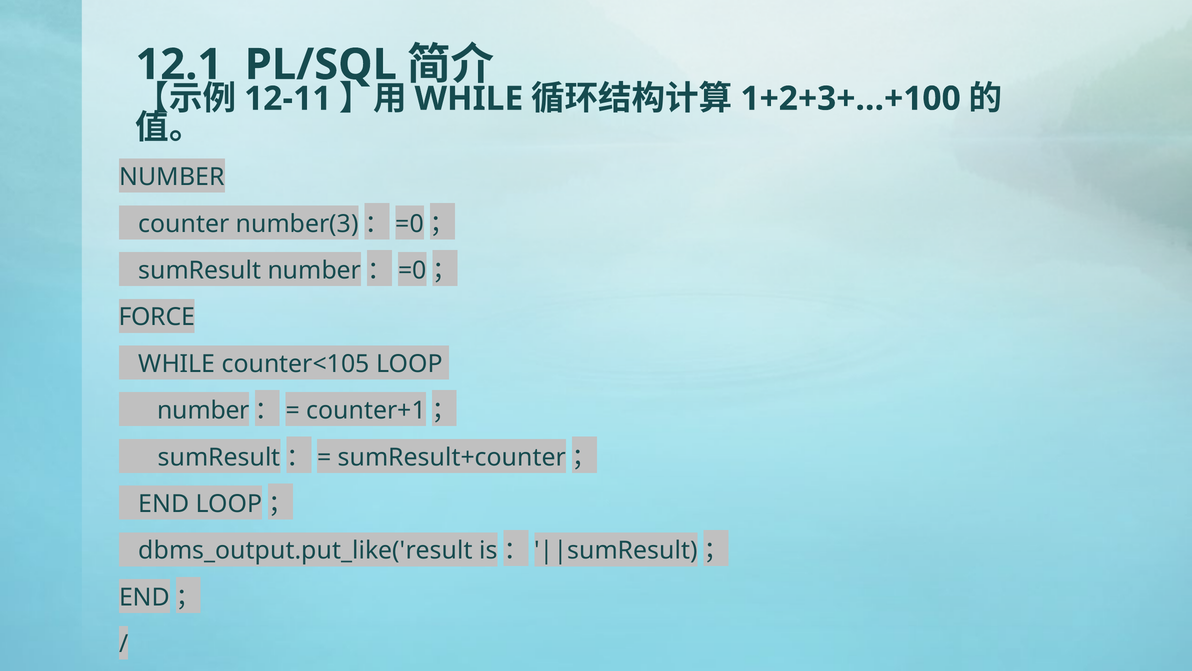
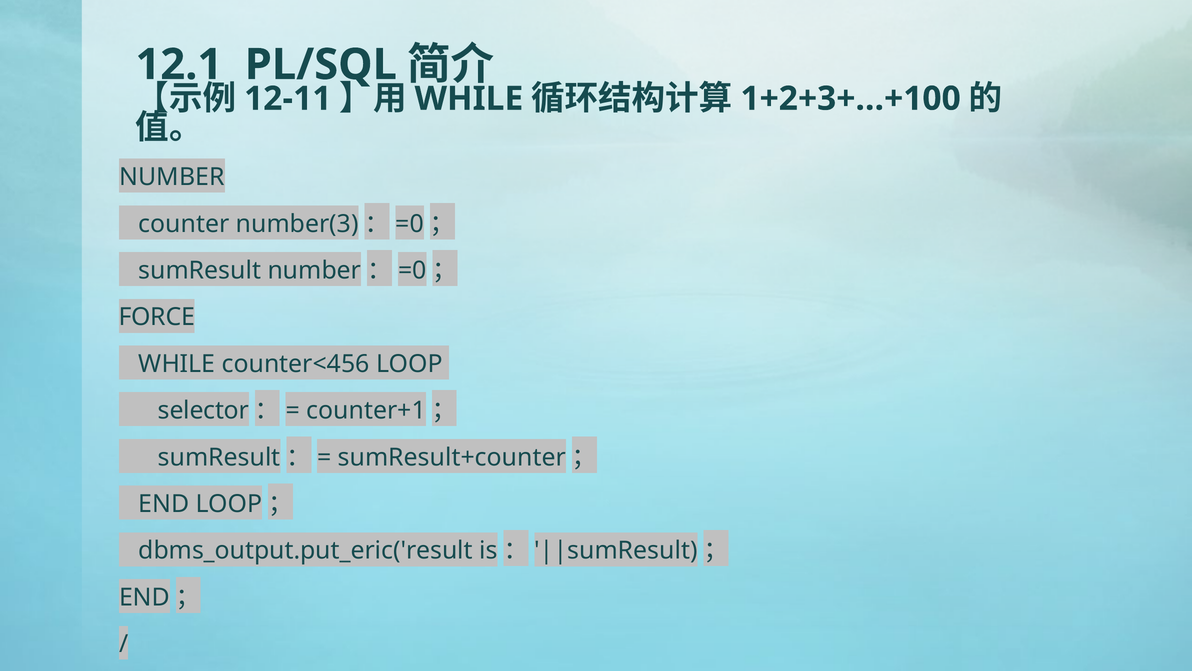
counter<105: counter<105 -> counter<456
number at (203, 410): number -> selector
dbms_output.put_like('result: dbms_output.put_like('result -> dbms_output.put_eric('result
